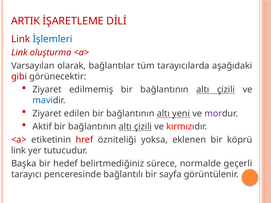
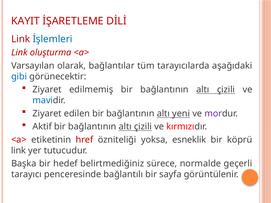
ARTIK: ARTIK -> KAYIT
gibi colour: red -> blue
eklenen: eklenen -> esneklik
